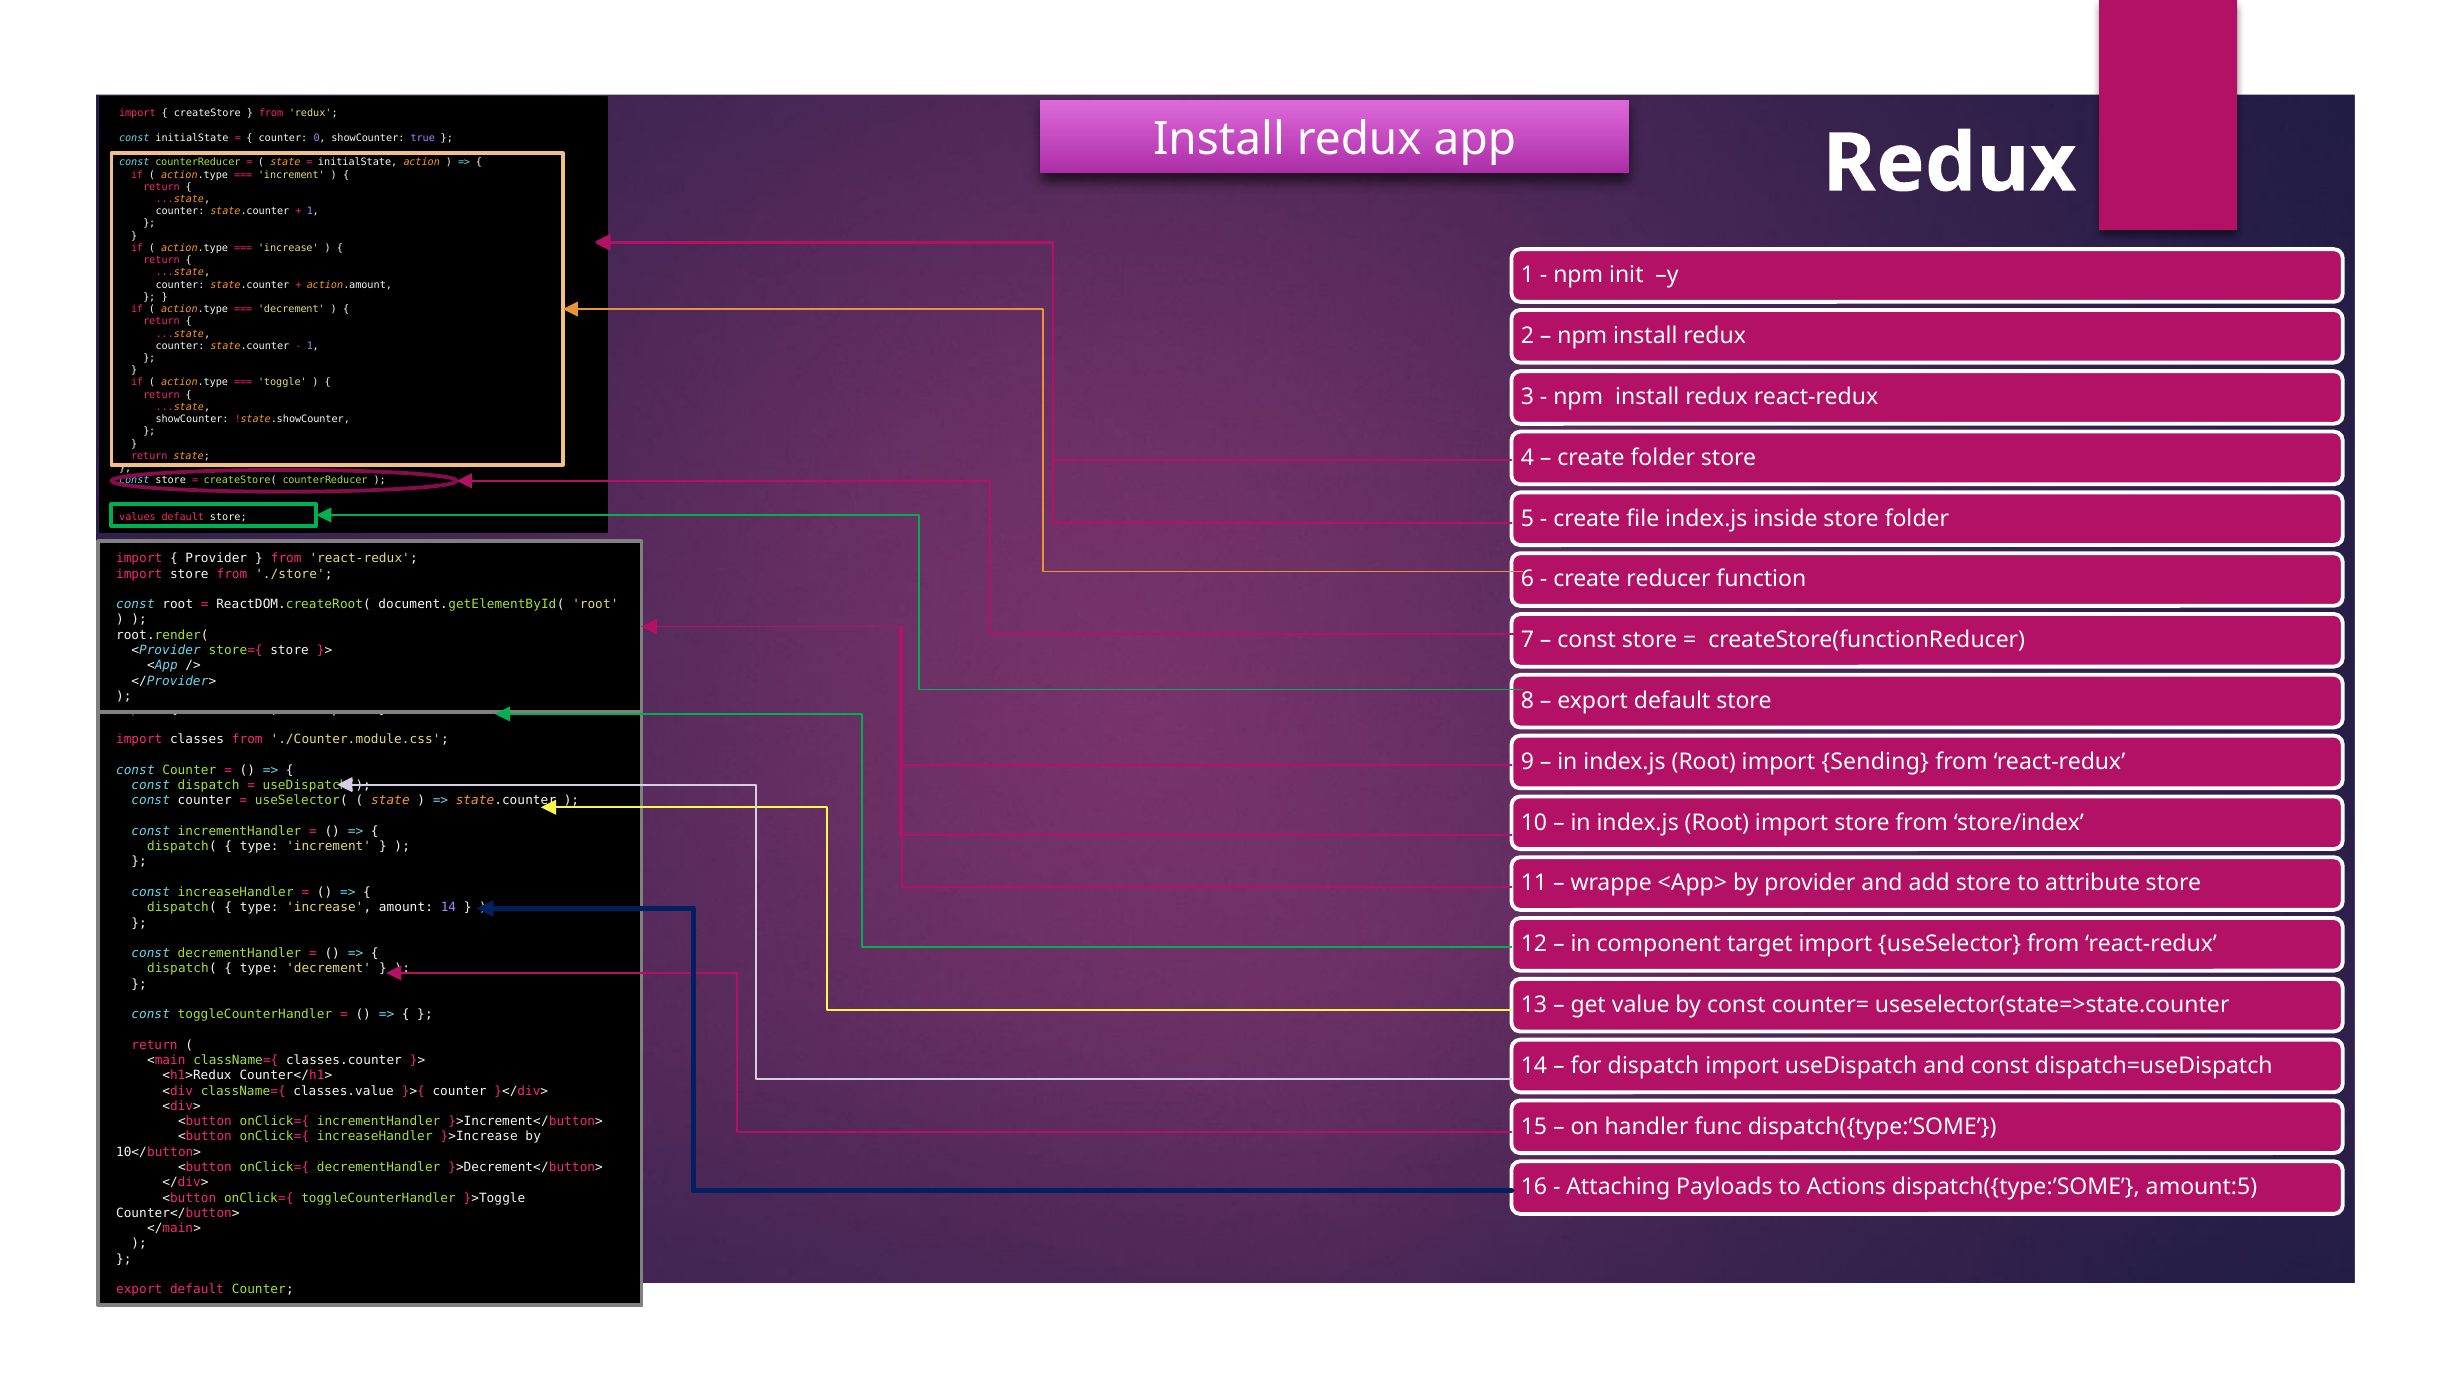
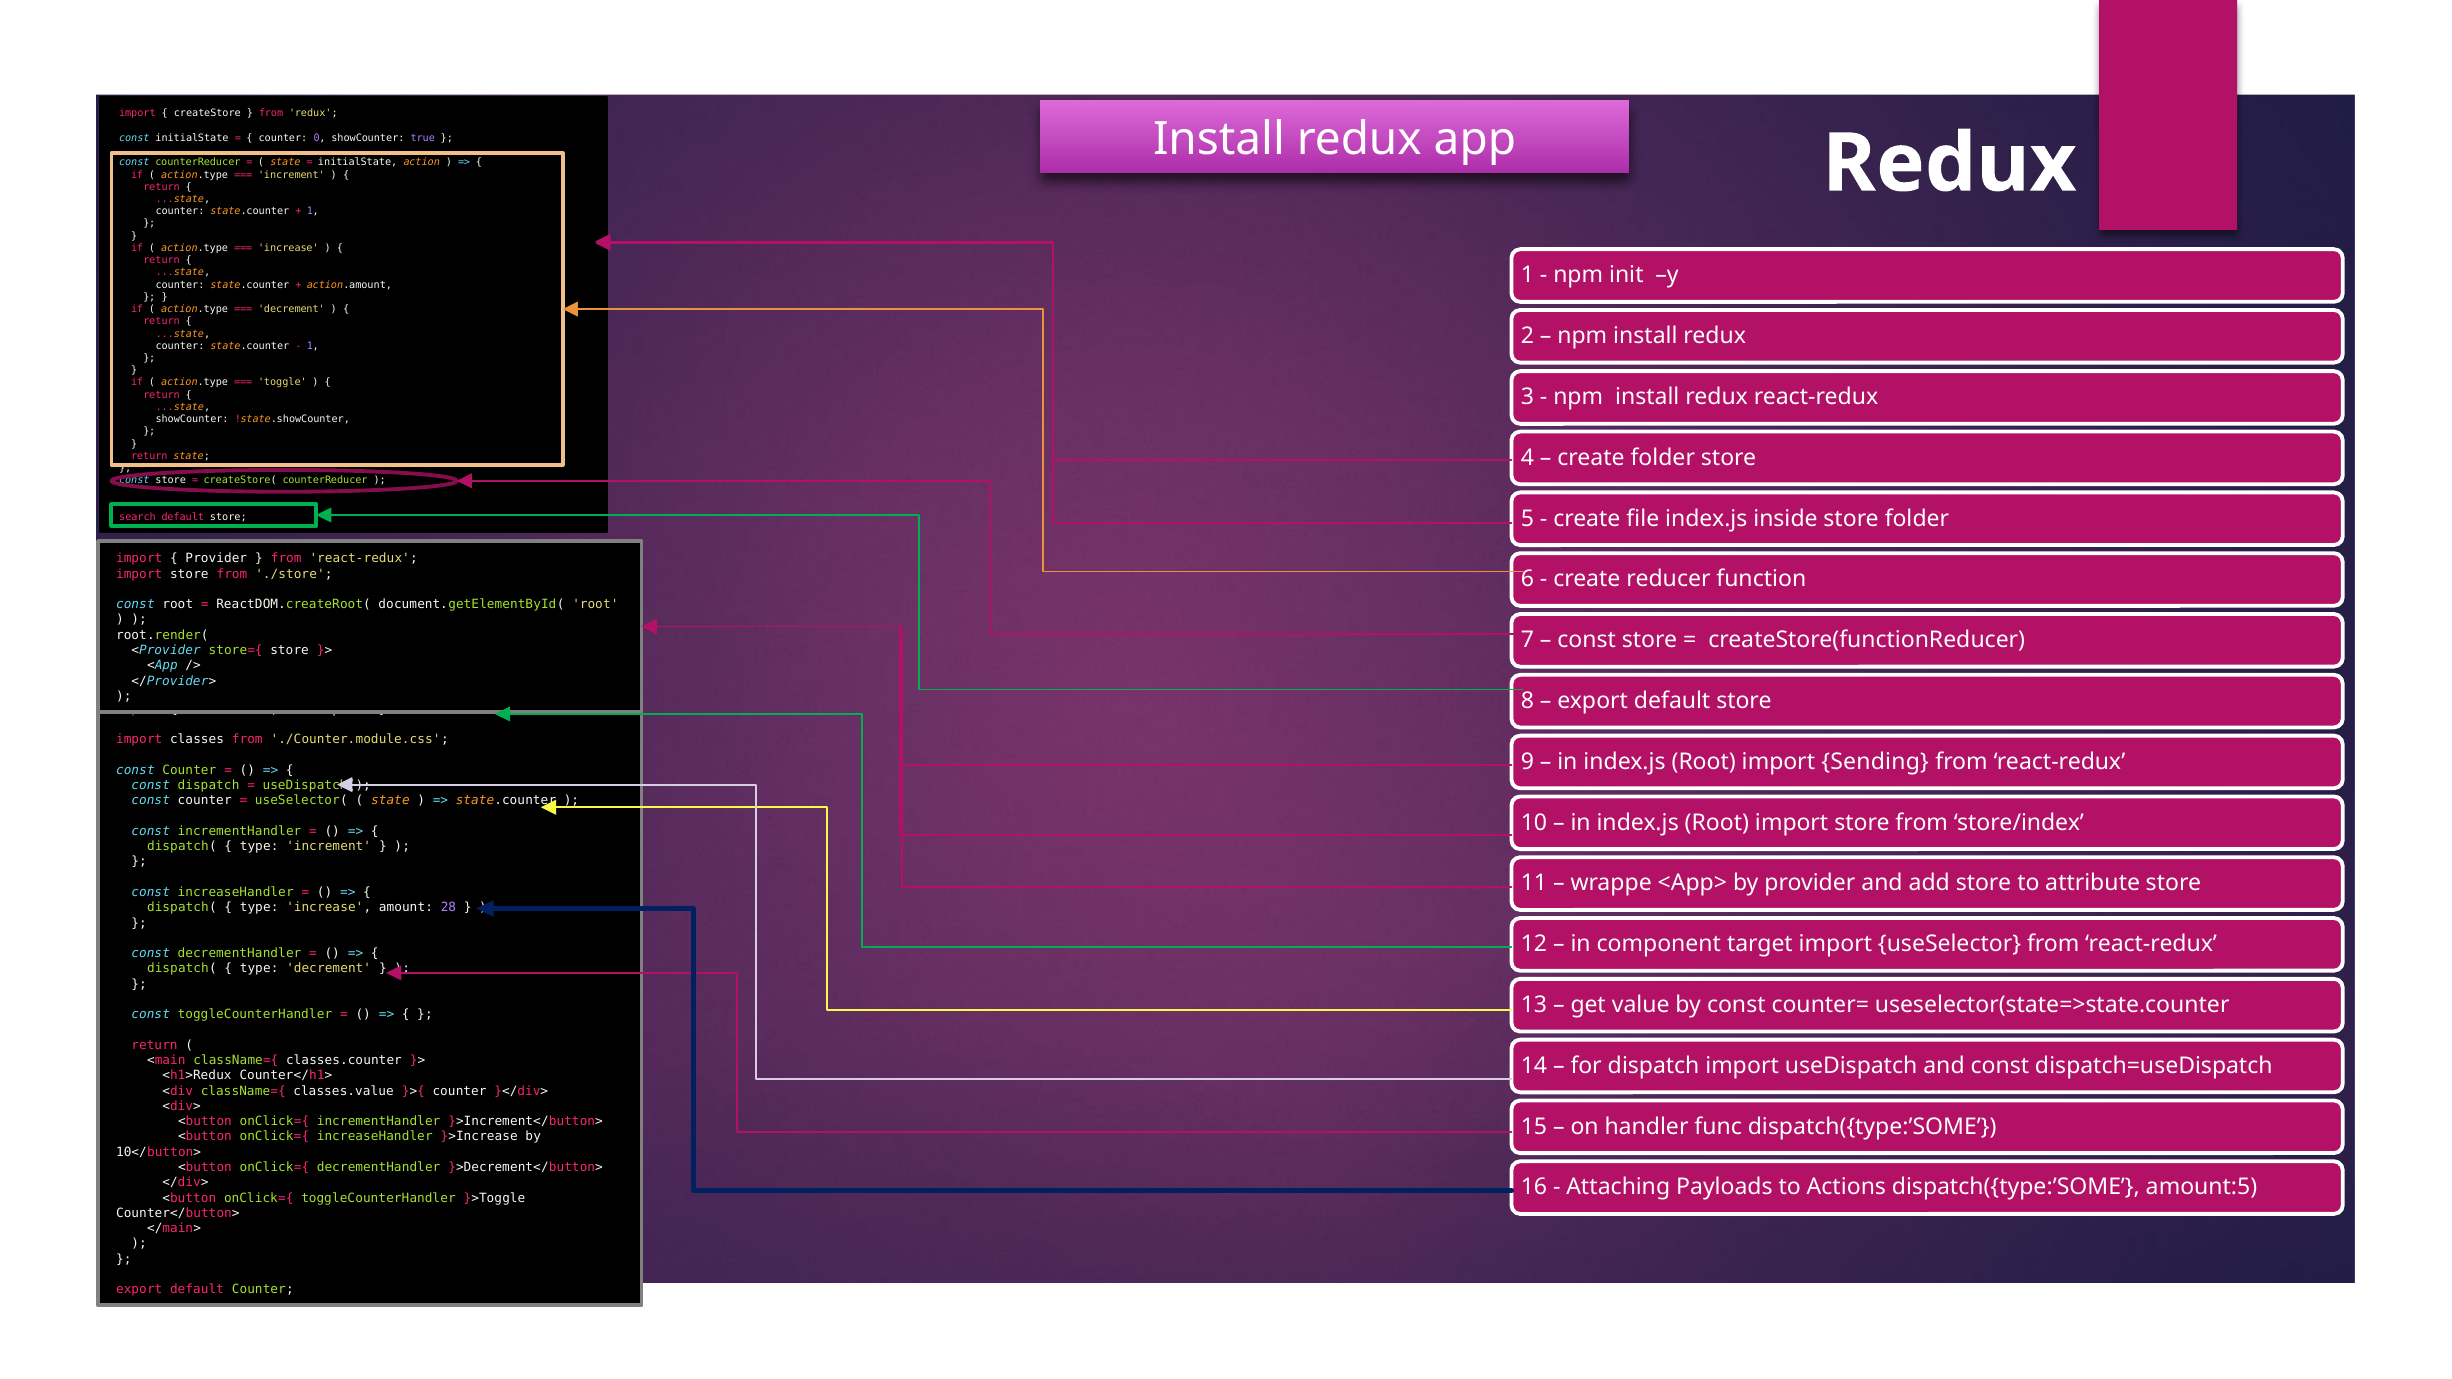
values: values -> search
amount 14: 14 -> 28
